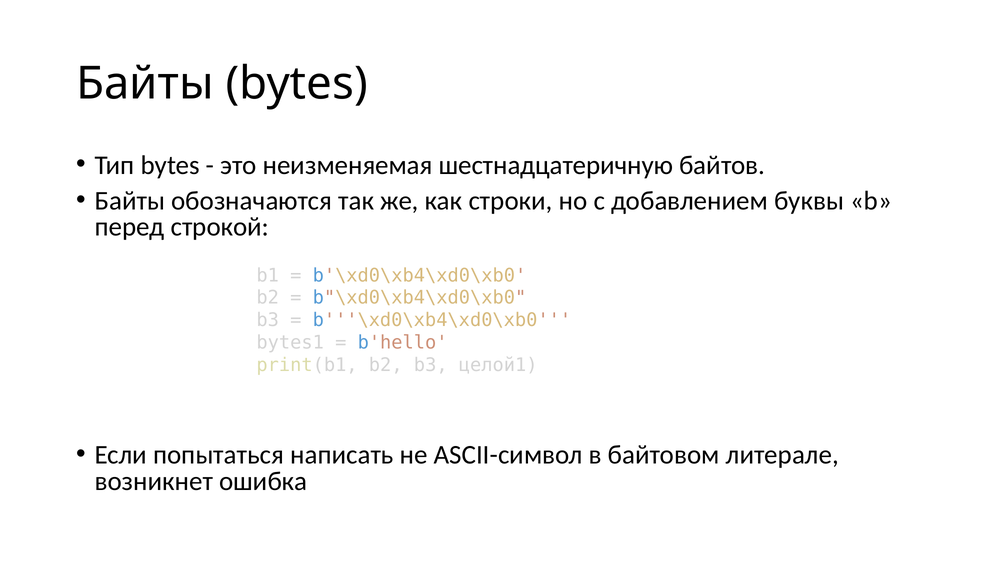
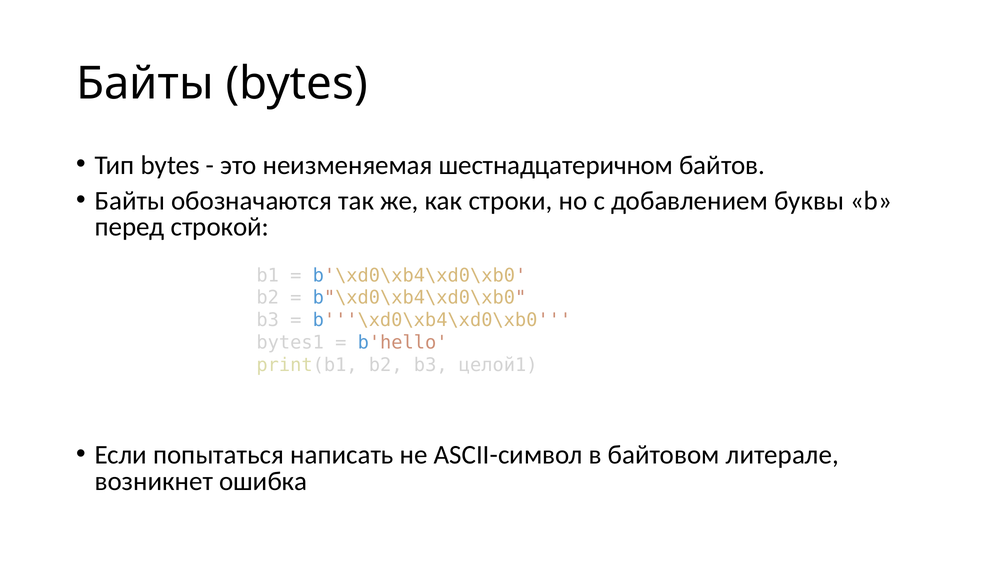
шестнадцатеричную: шестнадцатеричную -> шестнадцатеричном
